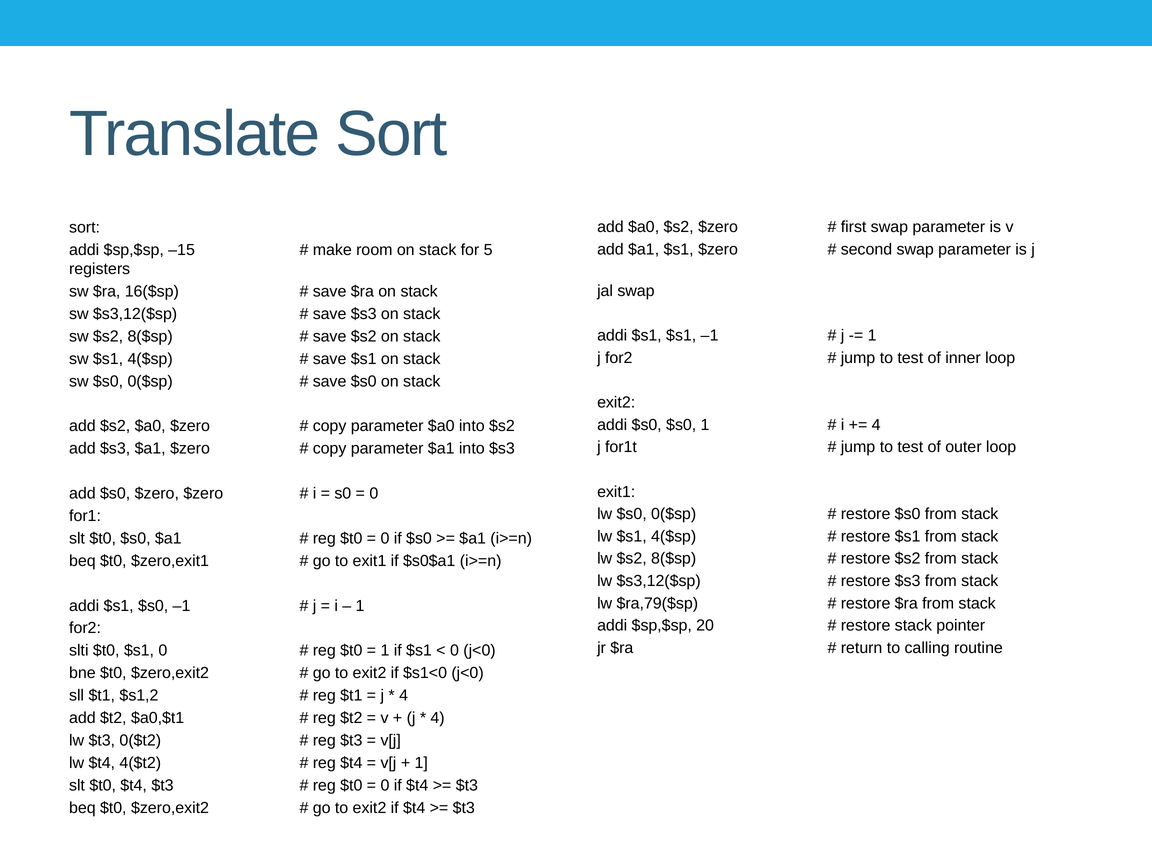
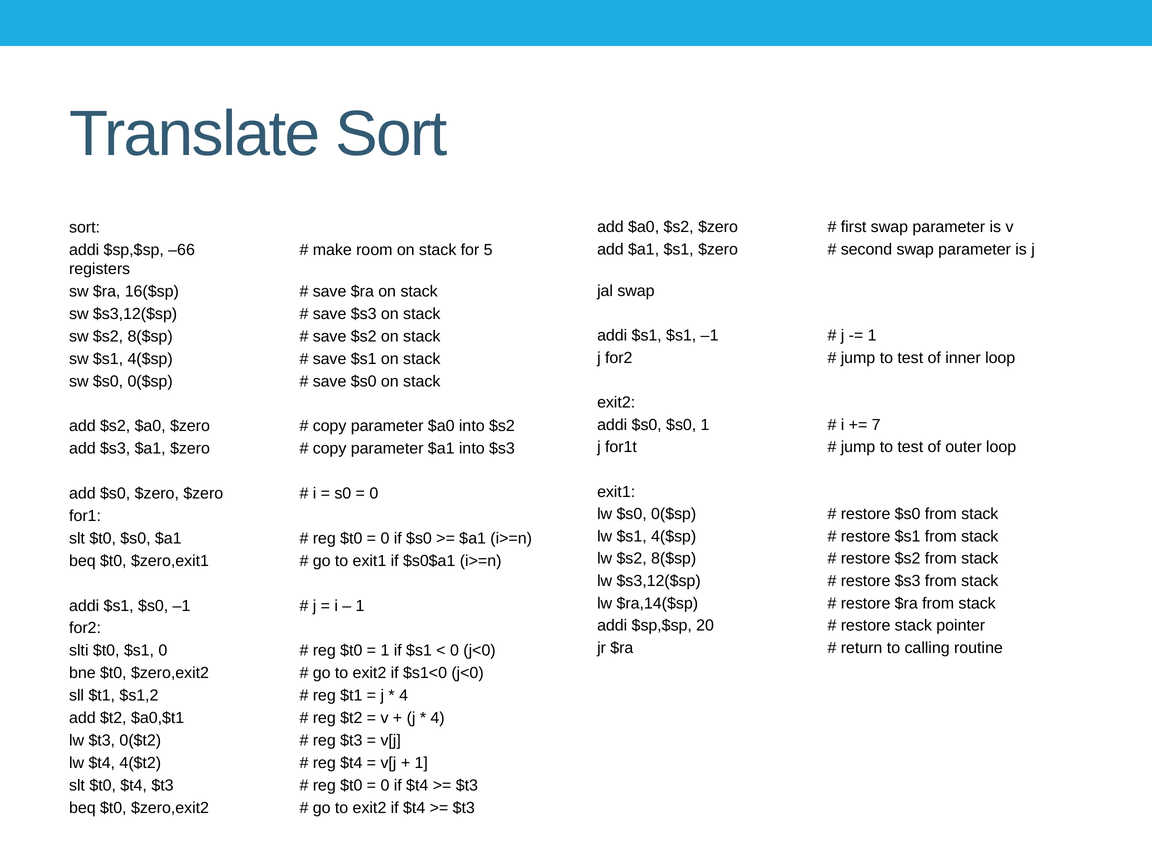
–15: –15 -> –66
4 at (876, 425): 4 -> 7
$ra,79($sp: $ra,79($sp -> $ra,14($sp
